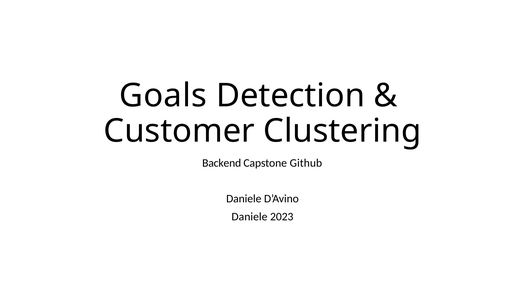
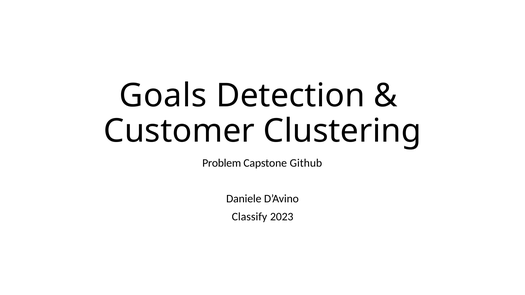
Backend: Backend -> Problem
Daniele at (250, 217): Daniele -> Classify
